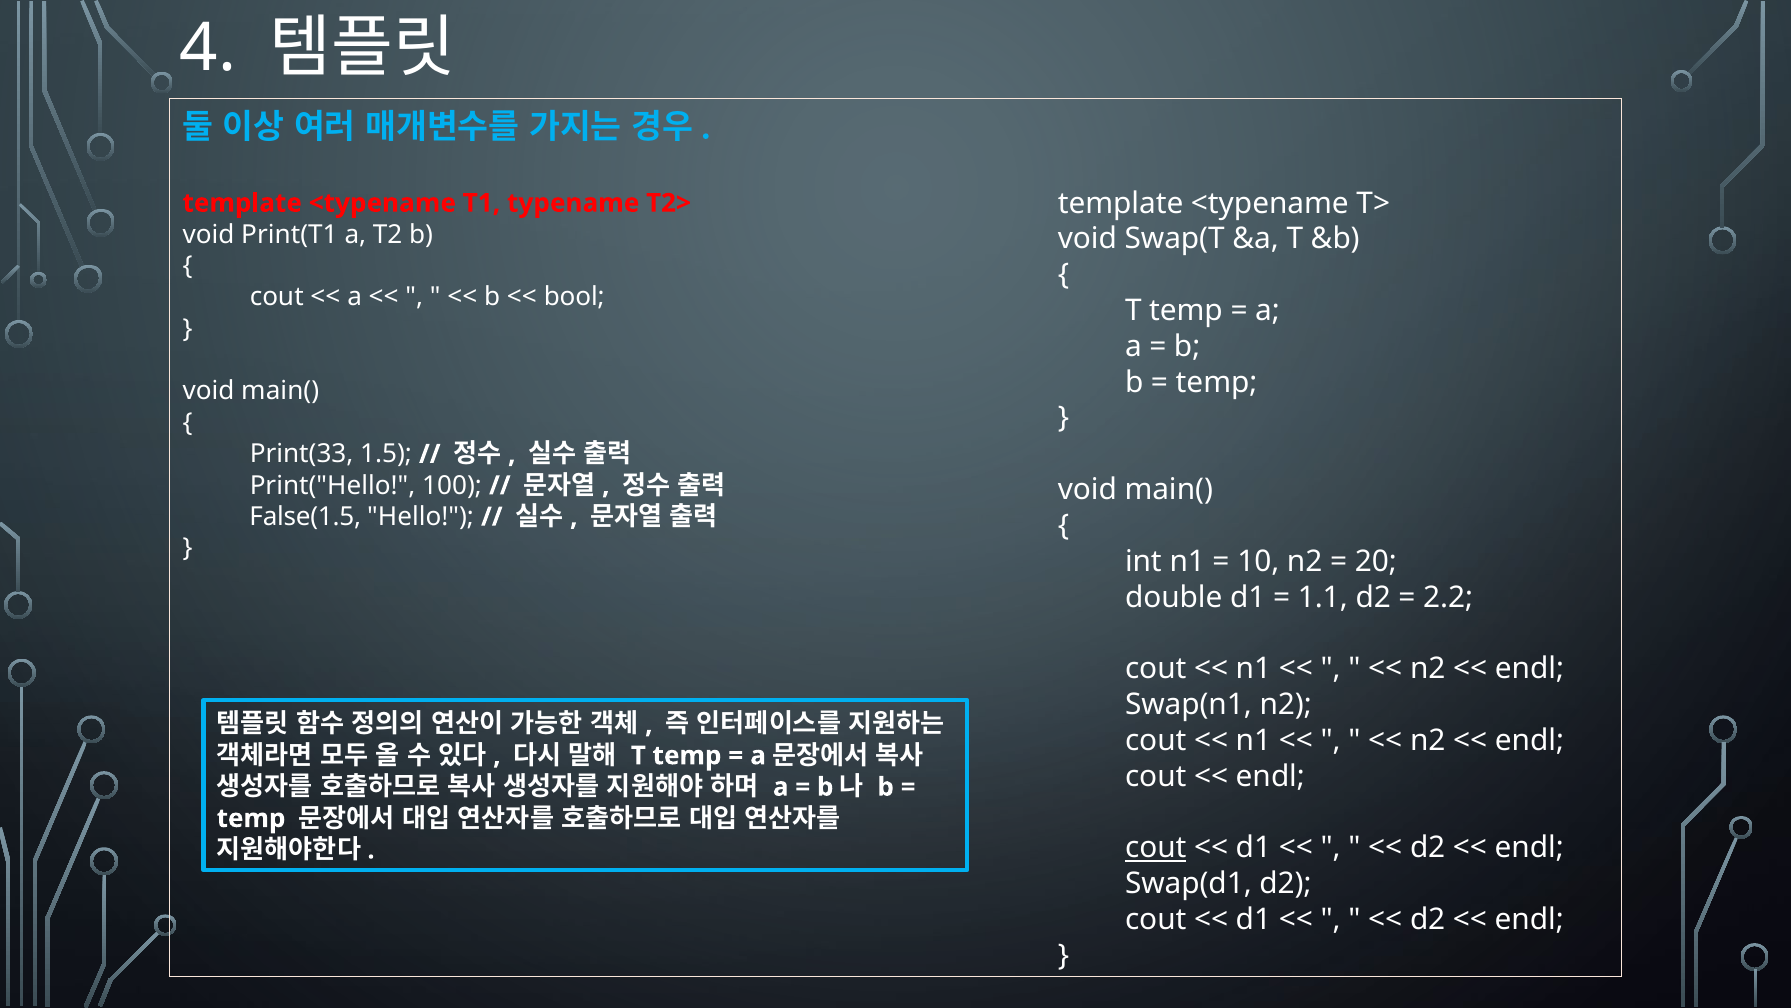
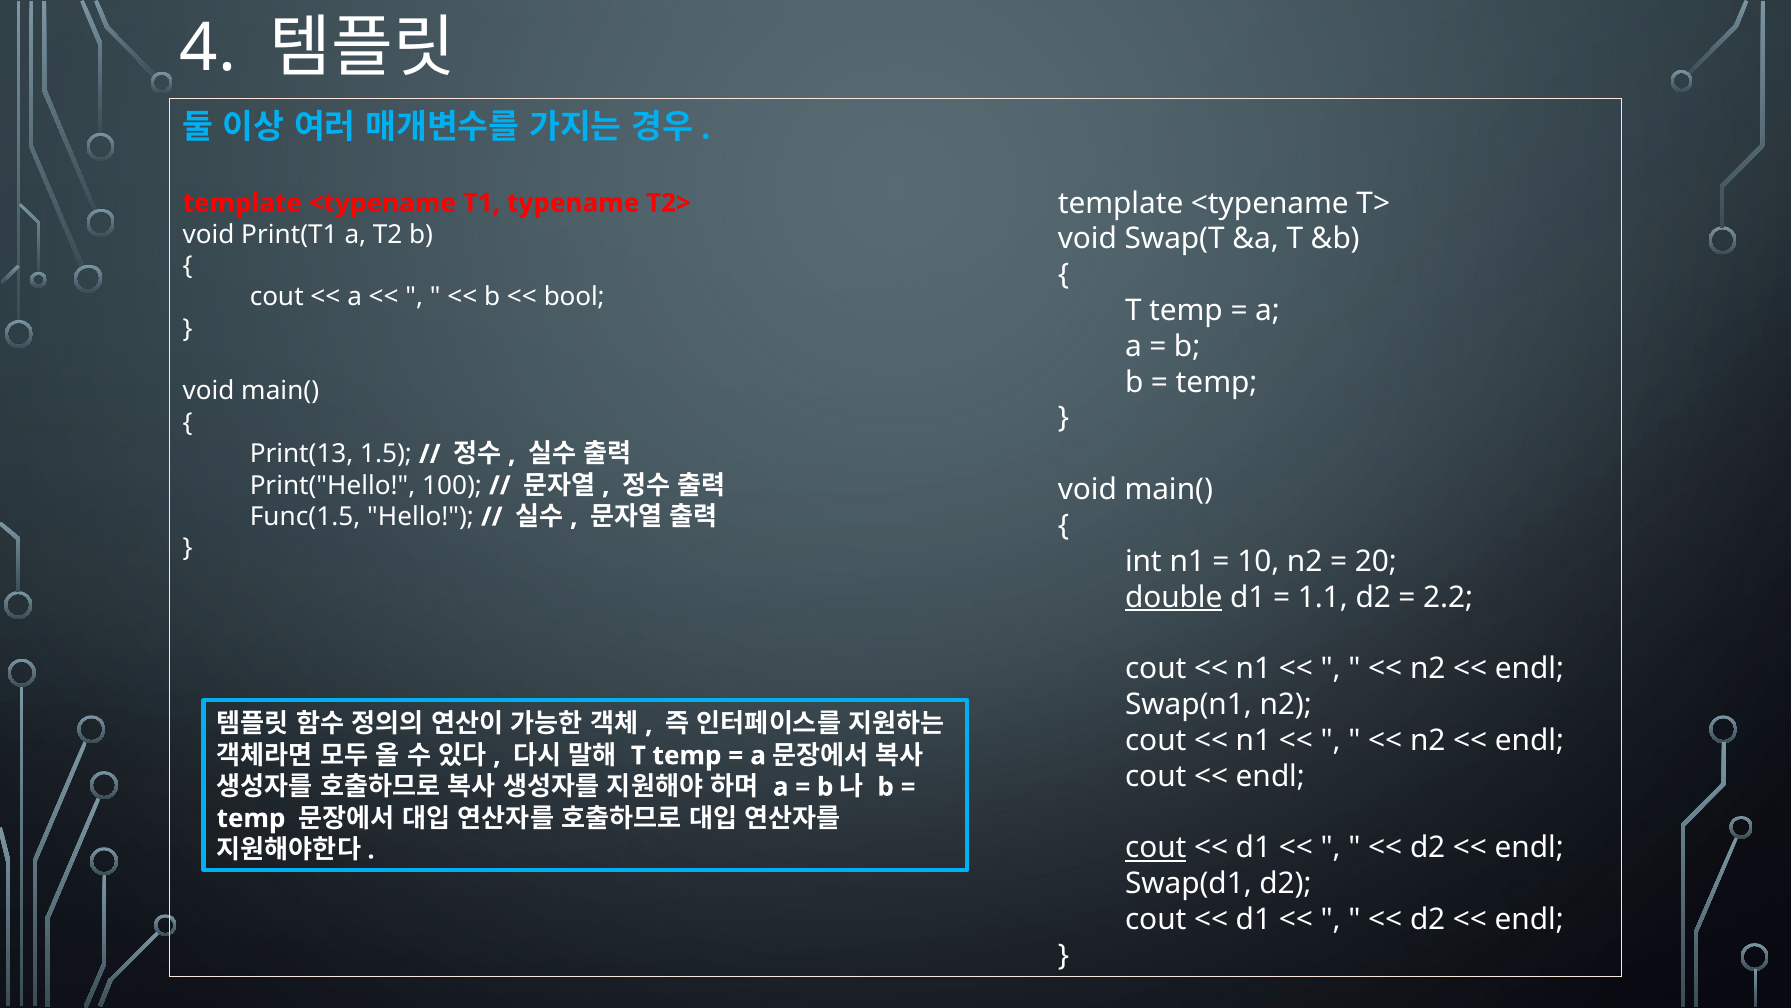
Print(33: Print(33 -> Print(13
False(1.5: False(1.5 -> Func(1.5
double underline: none -> present
